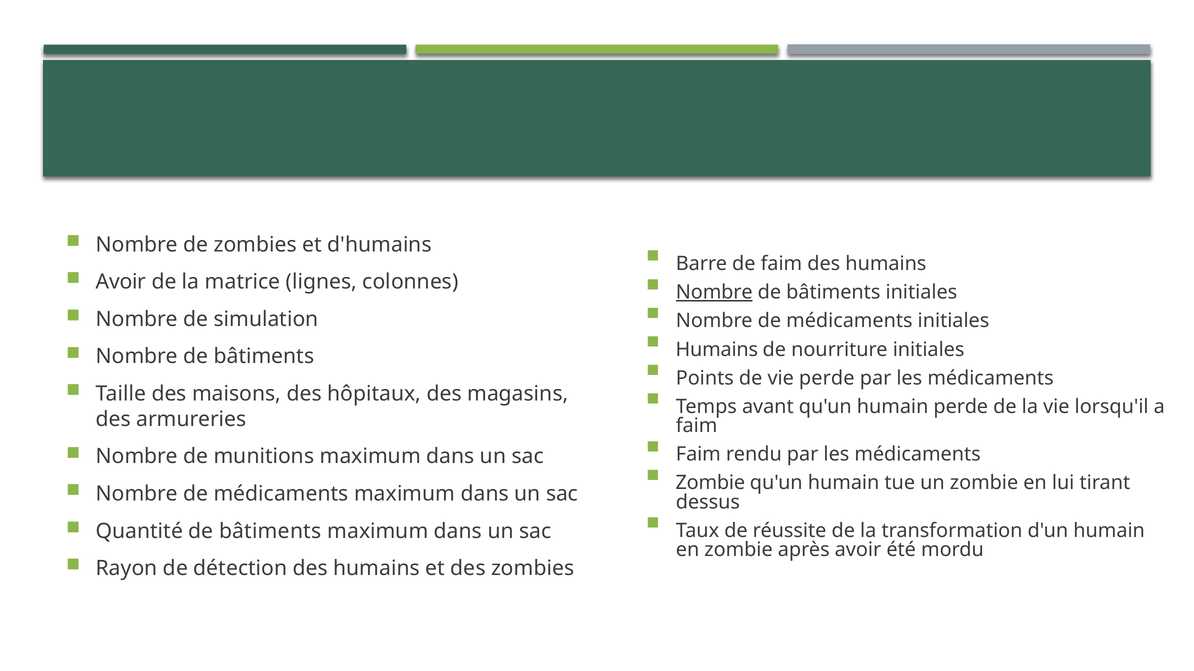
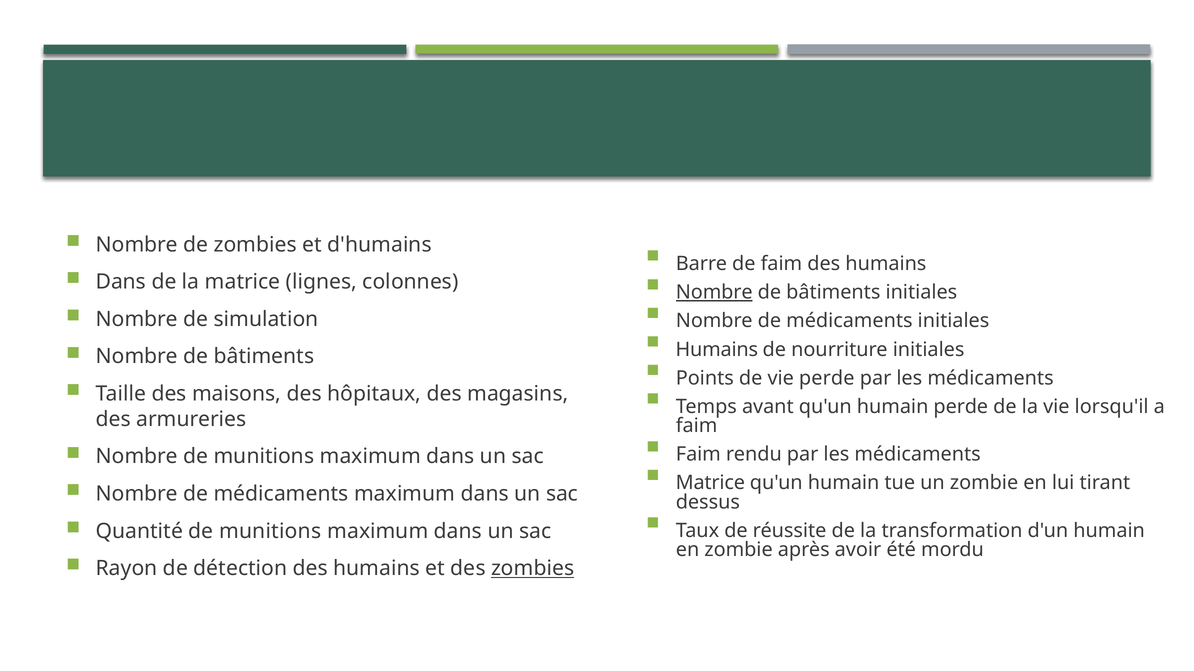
Avoir at (121, 282): Avoir -> Dans
Zombie at (710, 483): Zombie -> Matrice
Quantité de bâtiments: bâtiments -> munitions
zombies at (533, 569) underline: none -> present
